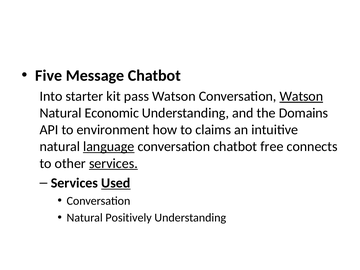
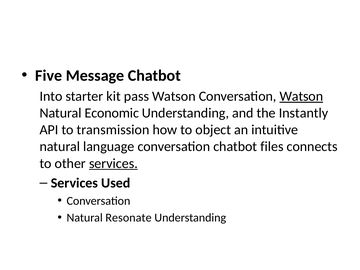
Domains: Domains -> Instantly
environment: environment -> transmission
claims: claims -> object
language underline: present -> none
free: free -> files
Used underline: present -> none
Positively: Positively -> Resonate
